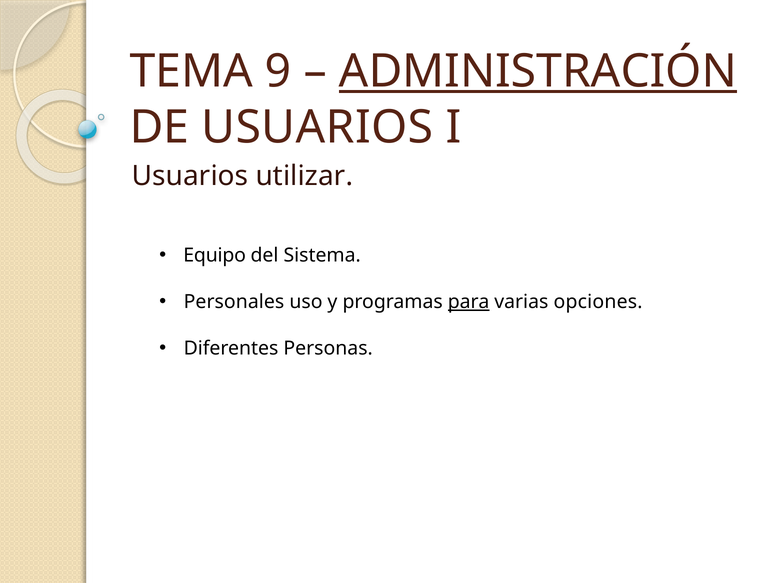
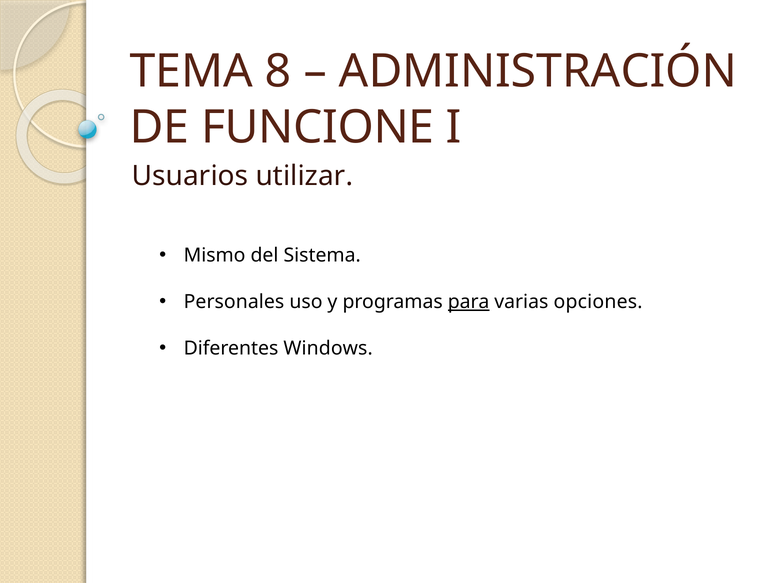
9: 9 -> 8
ADMINISTRACIÓN underline: present -> none
DE USUARIOS: USUARIOS -> FUNCIONE
Equipo: Equipo -> Mismo
Personas: Personas -> Windows
